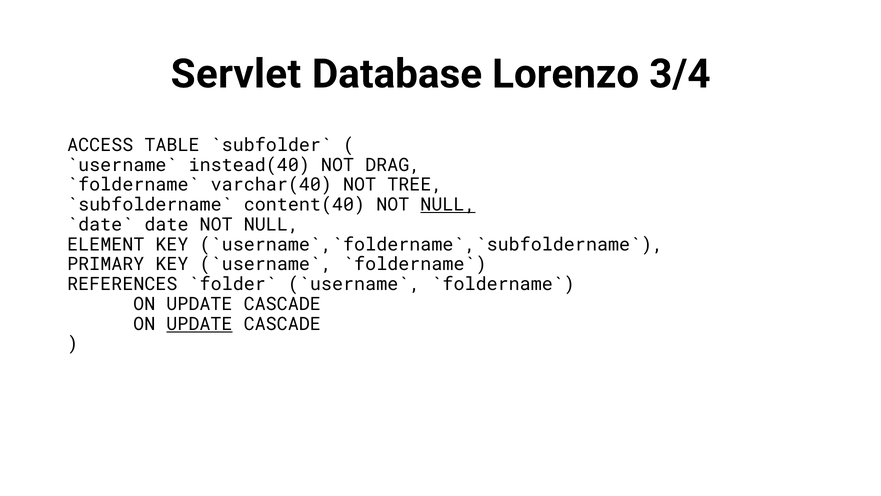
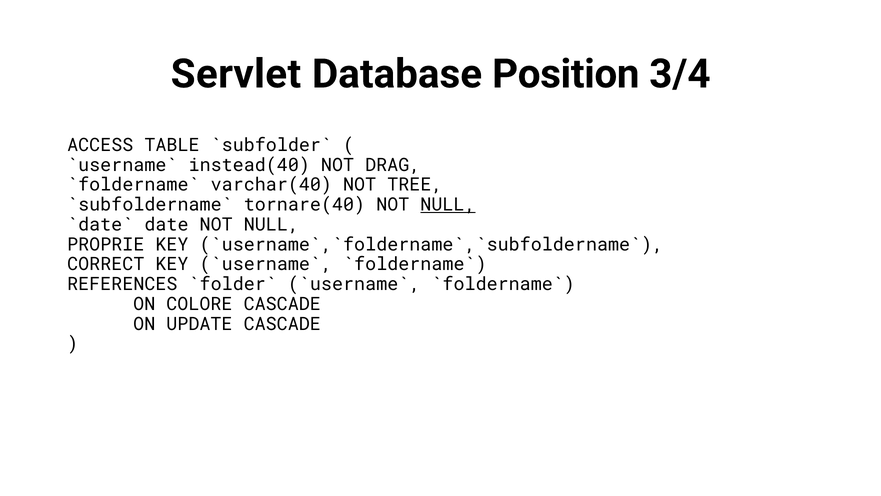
Lorenzo: Lorenzo -> Position
content(40: content(40 -> tornare(40
ELEMENT: ELEMENT -> PROPRIE
PRIMARY: PRIMARY -> CORRECT
UPDATE at (199, 304): UPDATE -> COLORE
UPDATE at (199, 324) underline: present -> none
